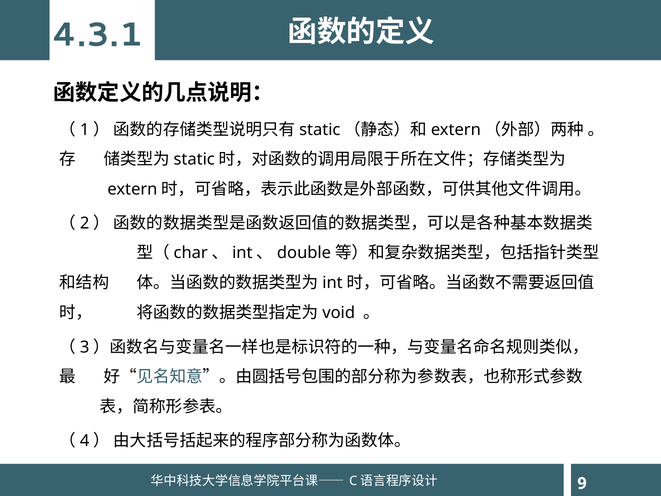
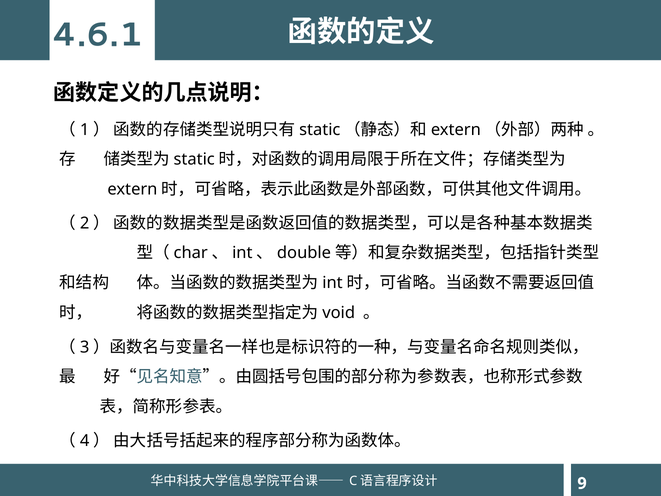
4.3.1: 4.3.1 -> 4.6.1
